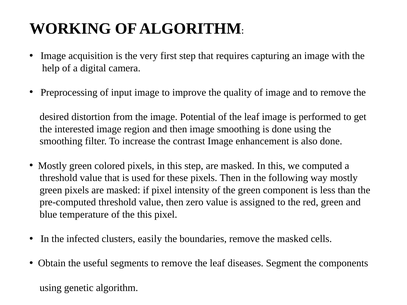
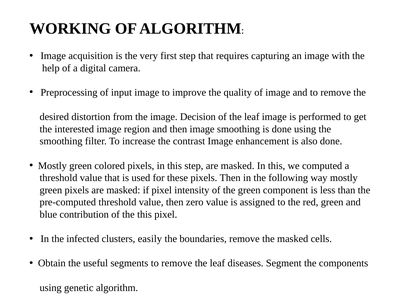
Potential: Potential -> Decision
temperature: temperature -> contribution
